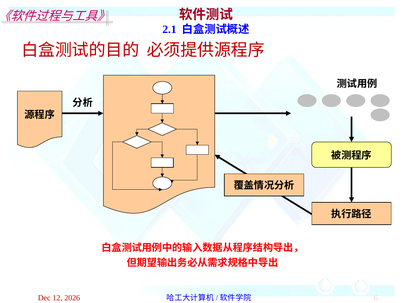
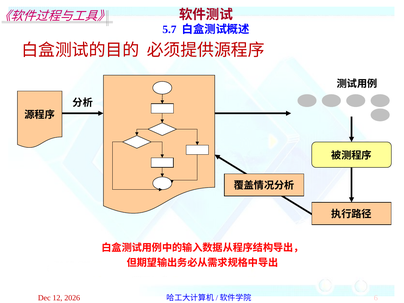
2.1: 2.1 -> 5.7
